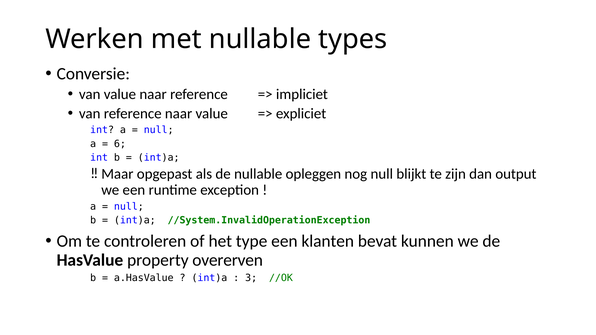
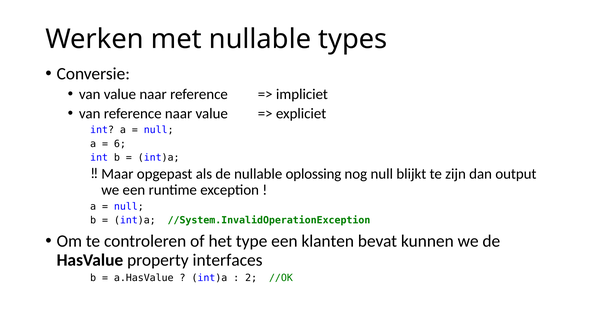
opleggen: opleggen -> oplossing
overerven: overerven -> interfaces
3: 3 -> 2
